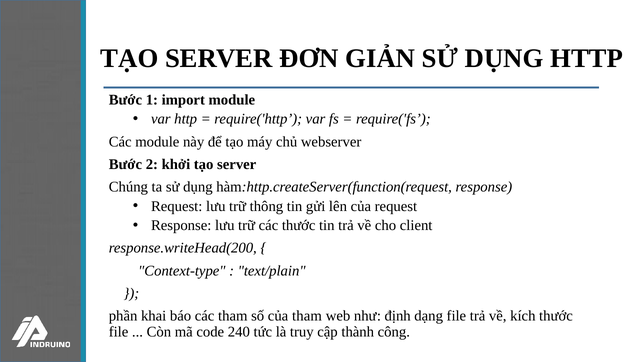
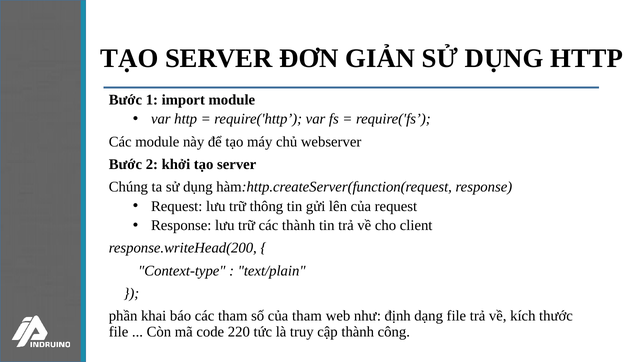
các thước: thước -> thành
240: 240 -> 220
